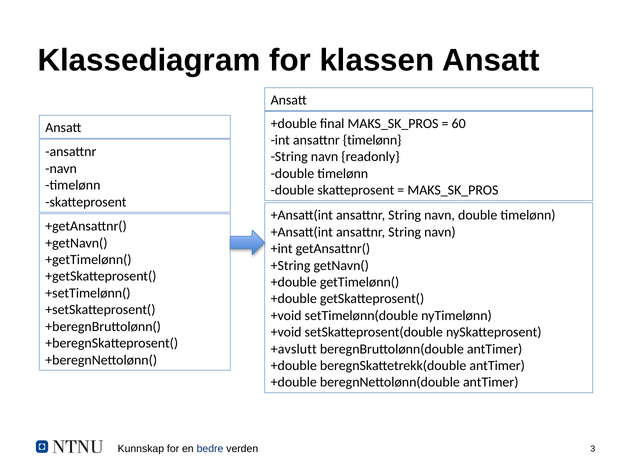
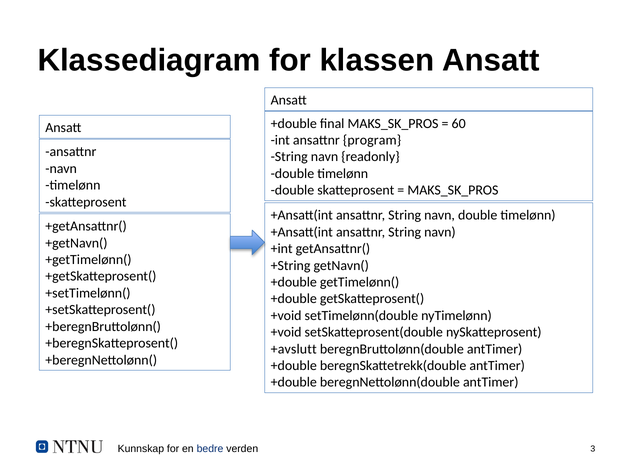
ansattnr timelønn: timelønn -> program
